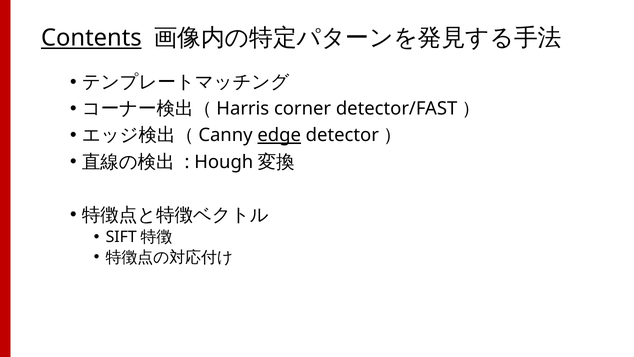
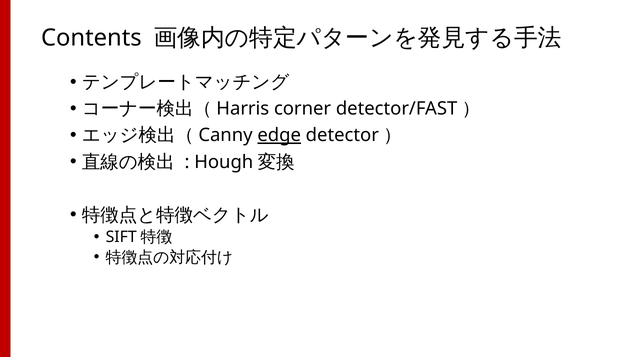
Contents underline: present -> none
